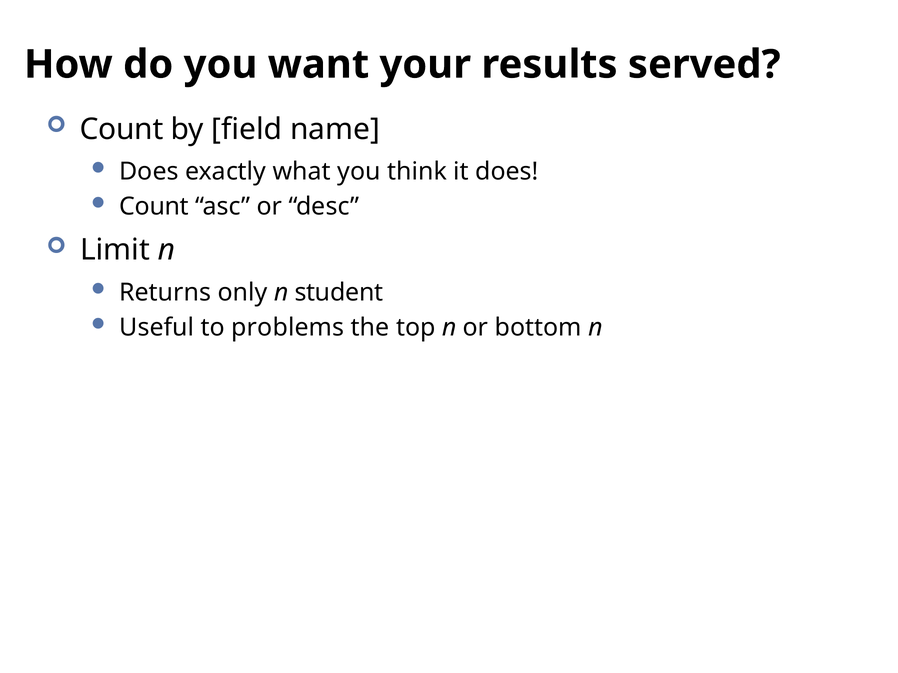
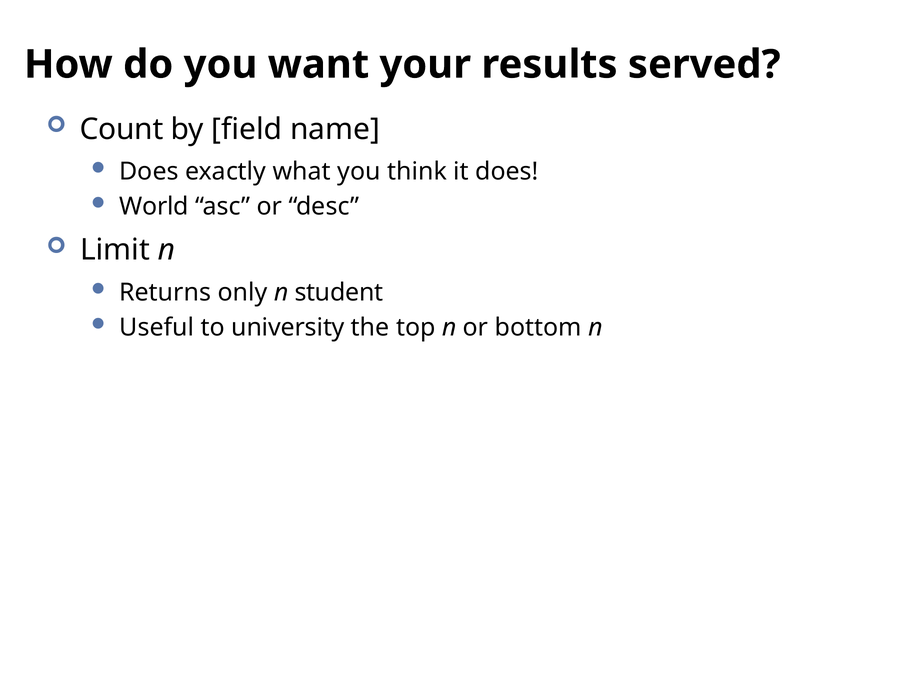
Count at (154, 207): Count -> World
problems: problems -> university
